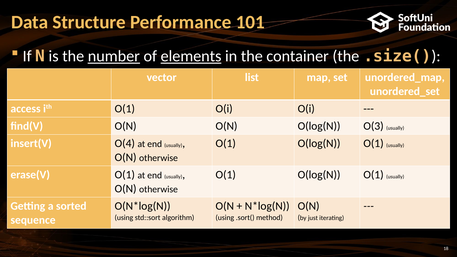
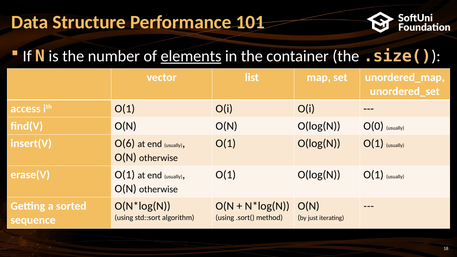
number underline: present -> none
O(3: O(3 -> O(0
O(4: O(4 -> O(6
